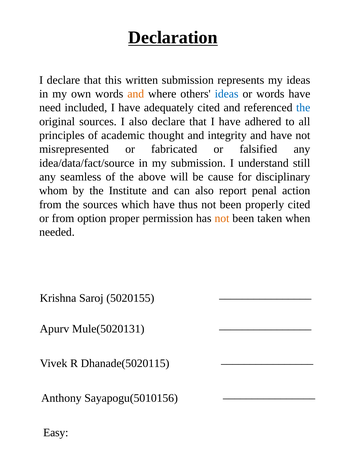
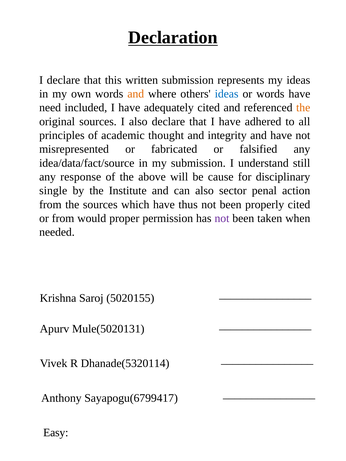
the at (303, 108) colour: blue -> orange
seamless: seamless -> response
whom: whom -> single
report: report -> sector
option: option -> would
not at (222, 218) colour: orange -> purple
Dhanade(5020115: Dhanade(5020115 -> Dhanade(5320114
Sayapogu(5010156: Sayapogu(5010156 -> Sayapogu(6799417
